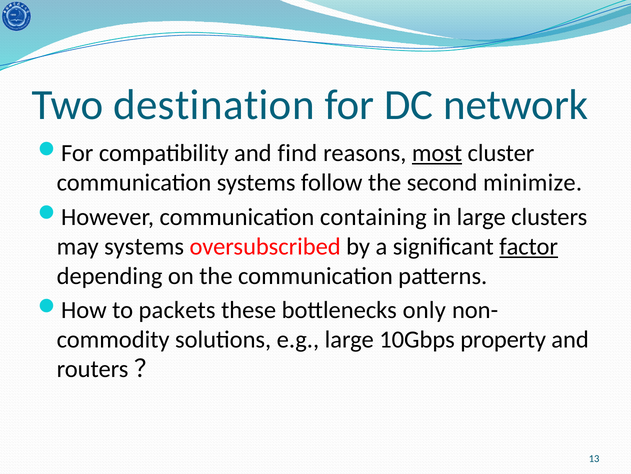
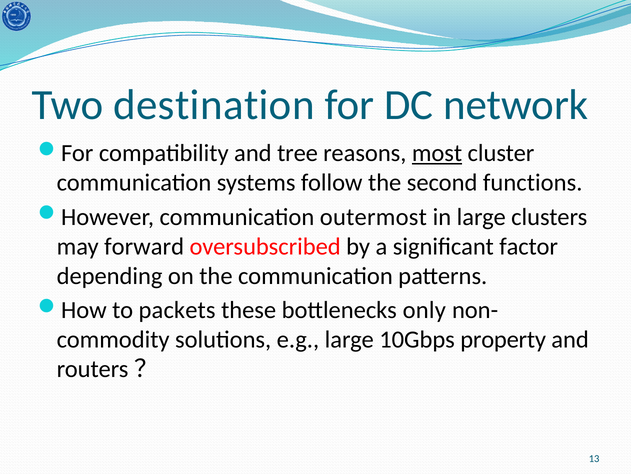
find: find -> tree
minimize: minimize -> functions
containing: containing -> outermost
may systems: systems -> forward
factor underline: present -> none
